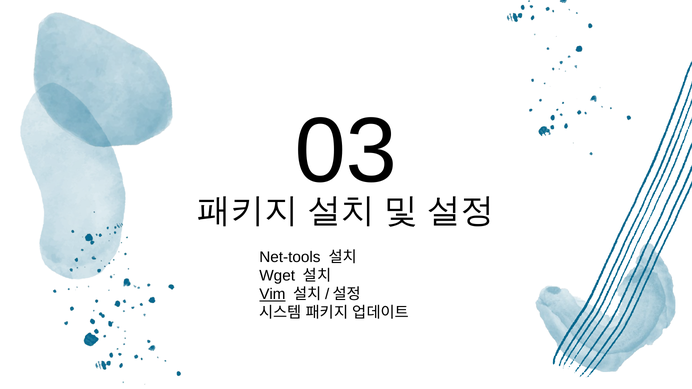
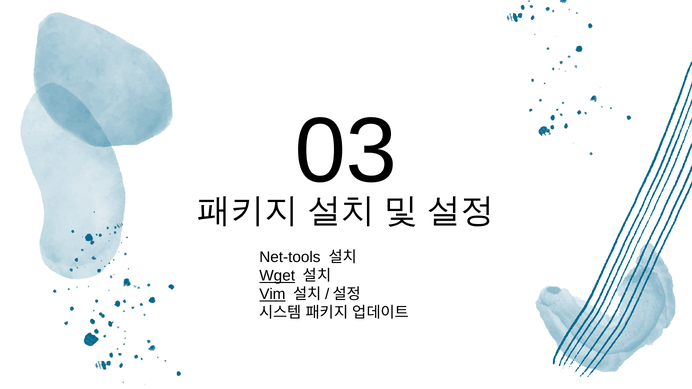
Wget underline: none -> present
